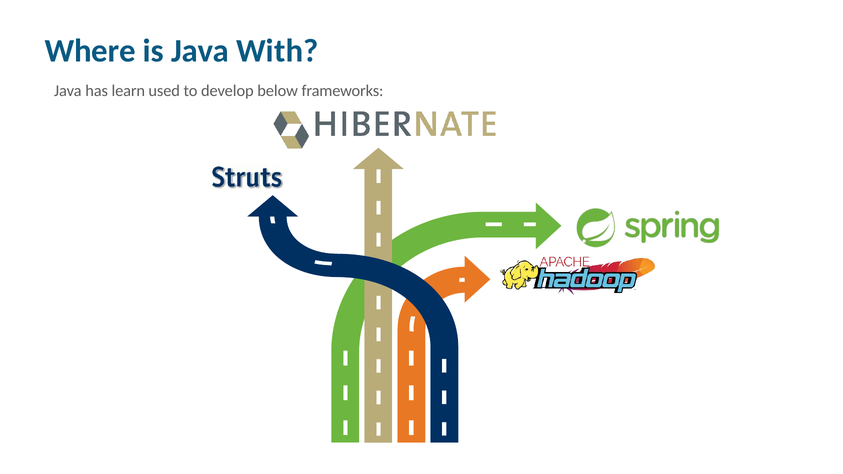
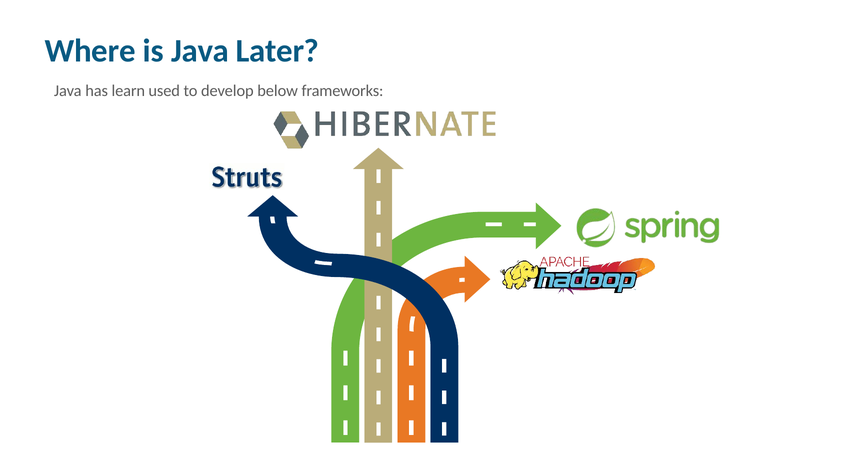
With: With -> Later
